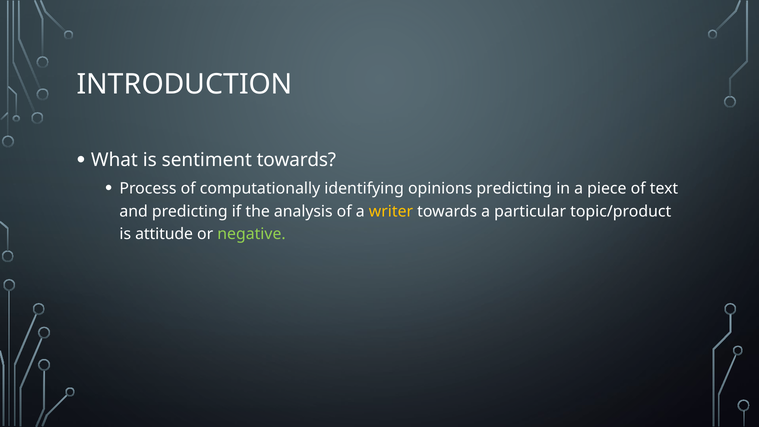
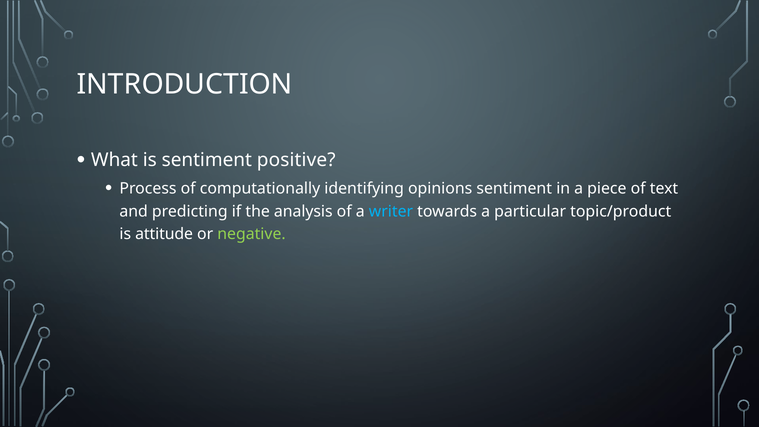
sentiment towards: towards -> positive
opinions predicting: predicting -> sentiment
writer colour: yellow -> light blue
